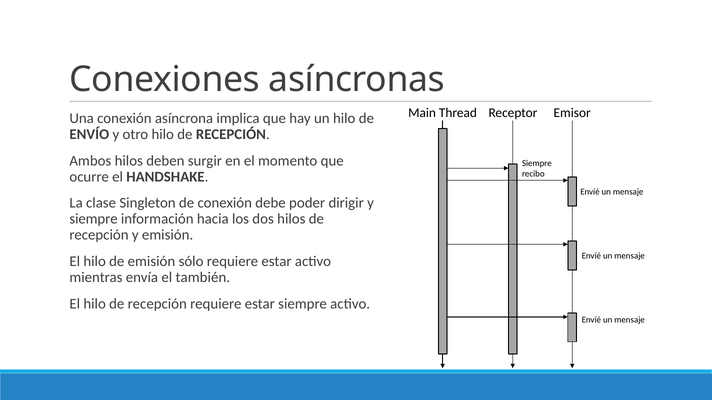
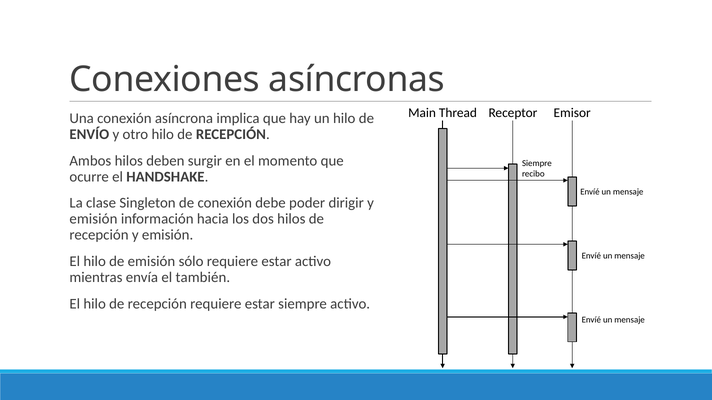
siempre at (94, 219): siempre -> emisión
